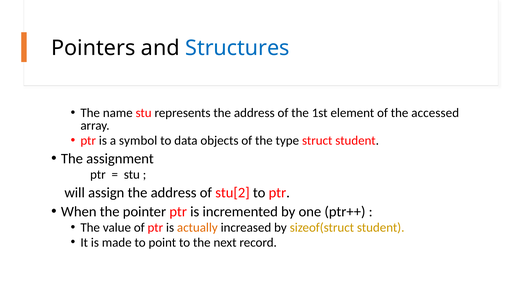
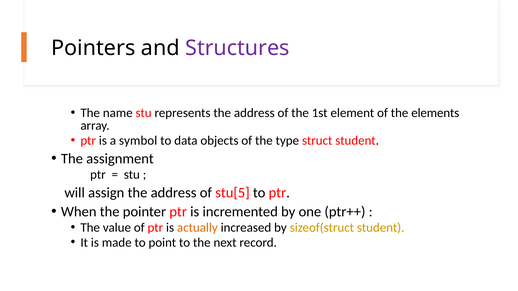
Structures colour: blue -> purple
accessed: accessed -> elements
stu[2: stu[2 -> stu[5
